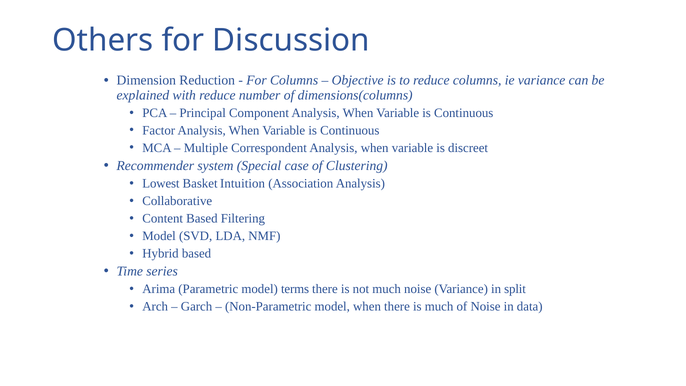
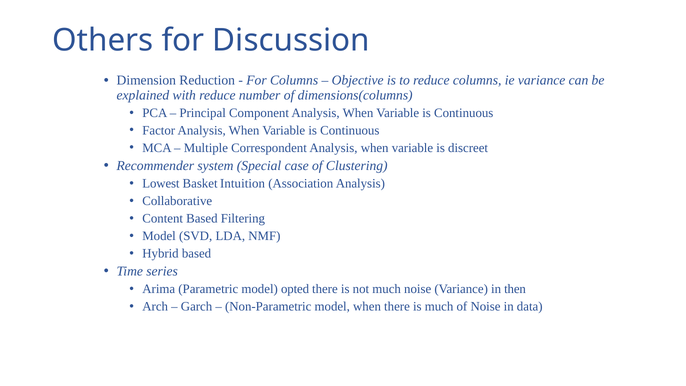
terms: terms -> opted
split: split -> then
